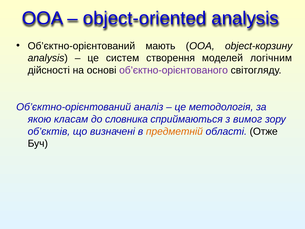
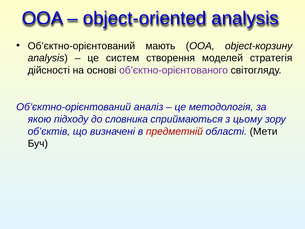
логічним: логічним -> стратегія
класам: класам -> підходу
вимог: вимог -> цьому
предметній colour: orange -> red
Отже: Отже -> Мети
